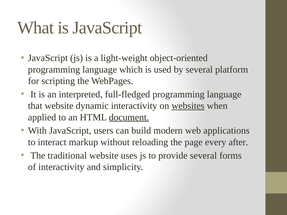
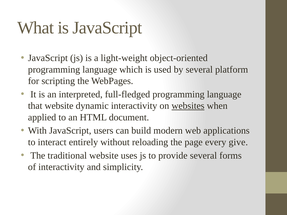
document underline: present -> none
markup: markup -> entirely
after: after -> give
